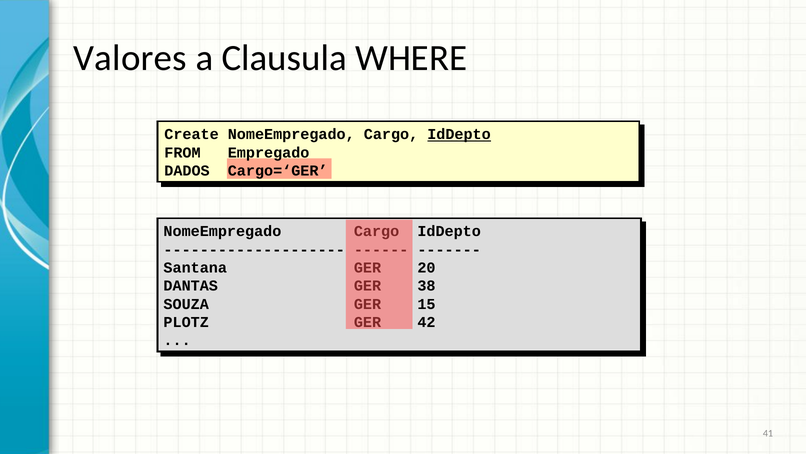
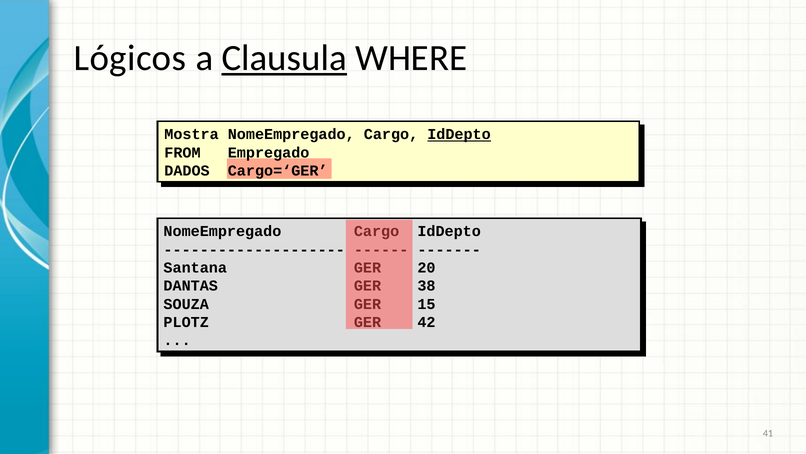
Valores: Valores -> Lógicos
Clausula underline: none -> present
Create: Create -> Mostra
